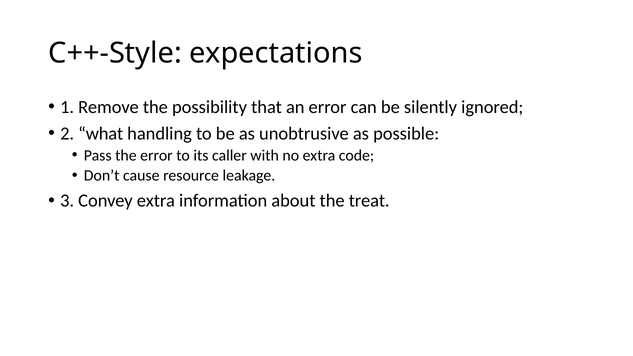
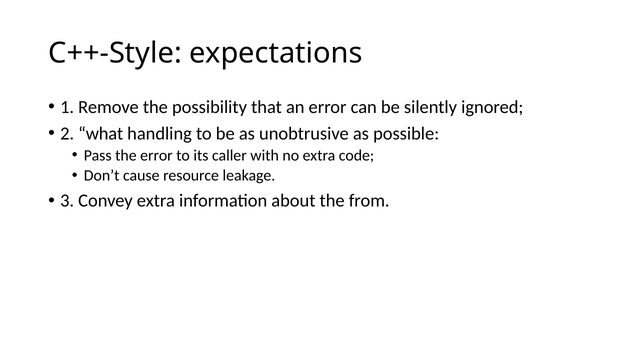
treat: treat -> from
